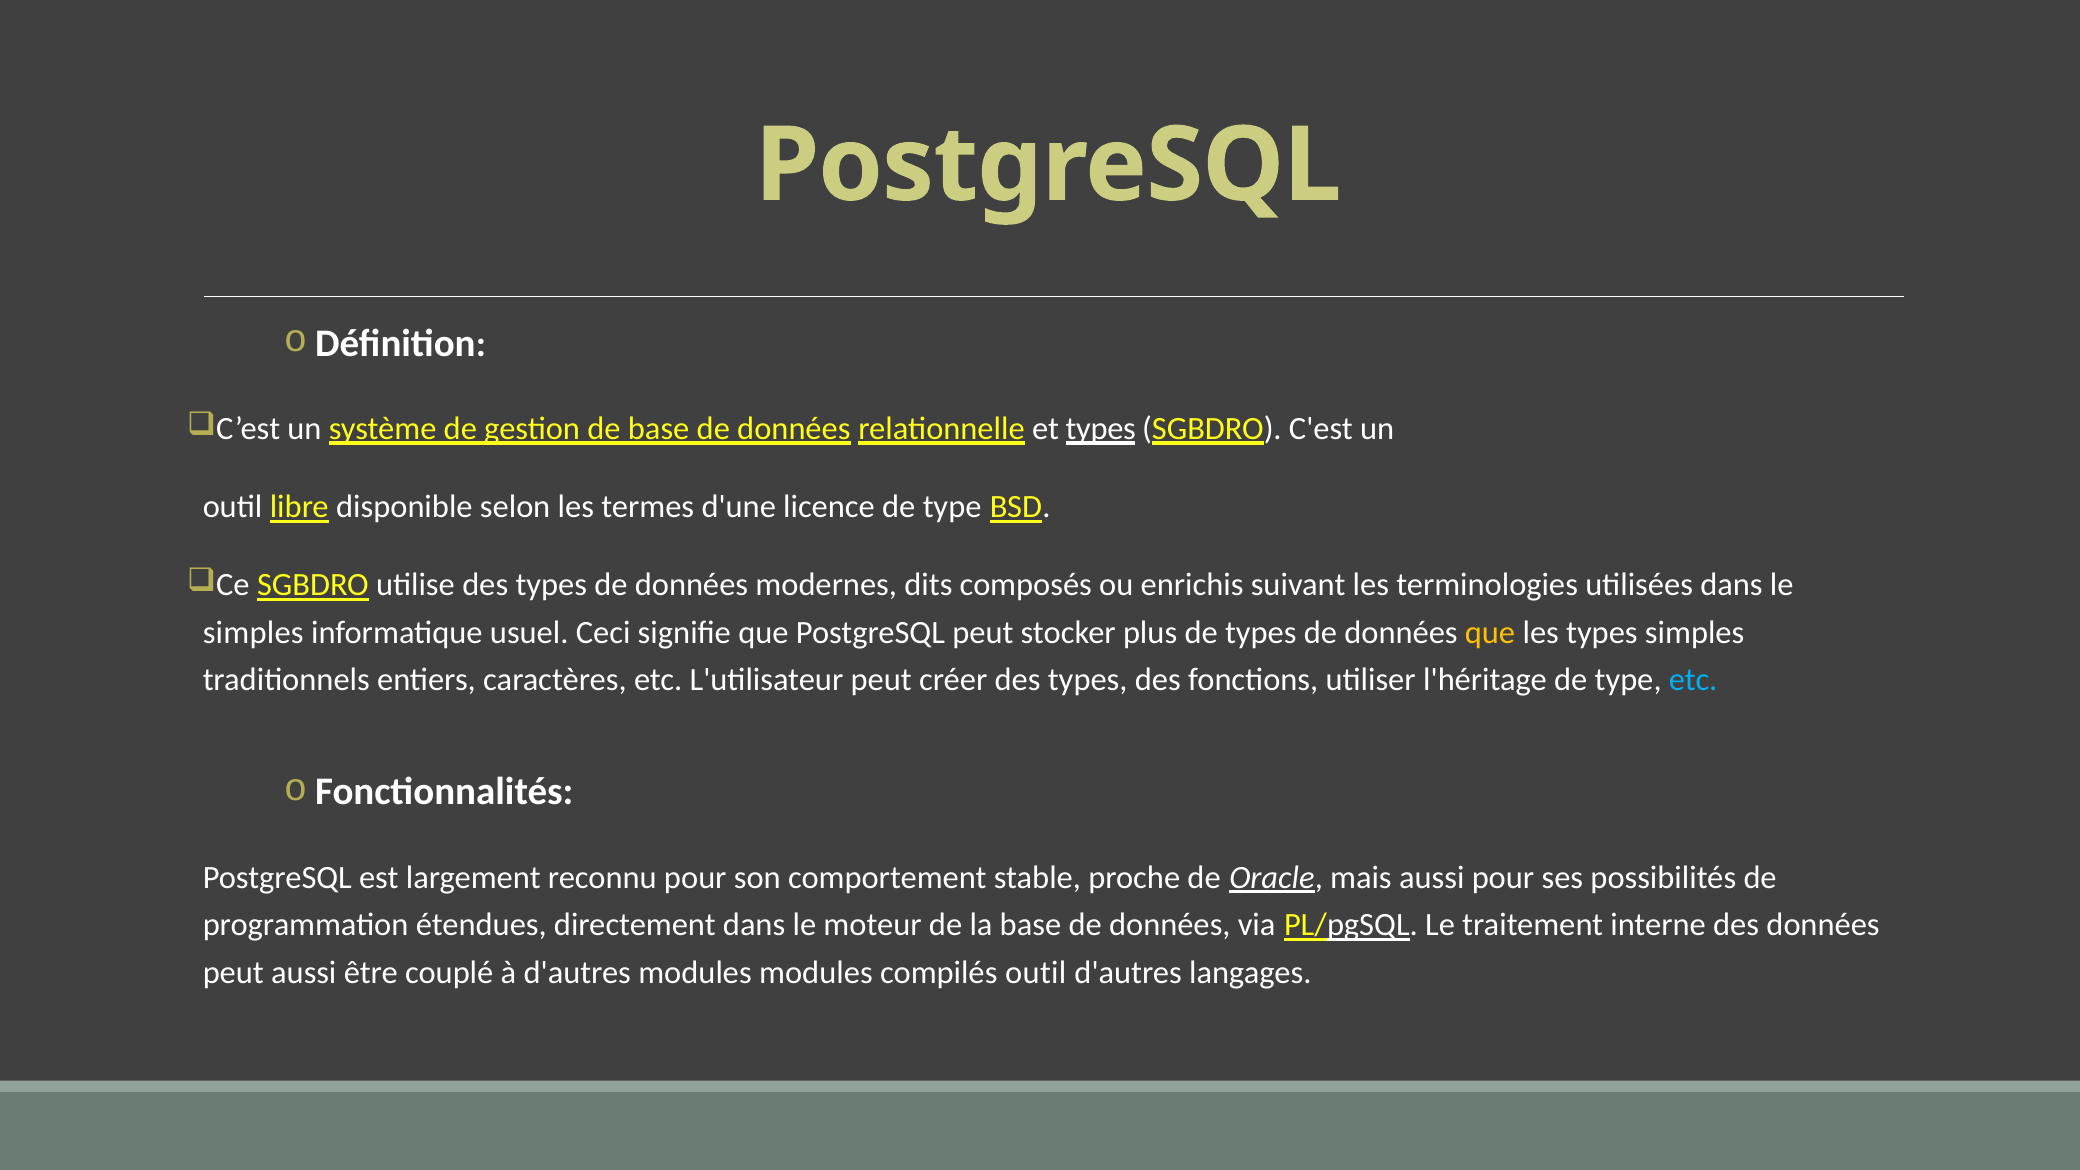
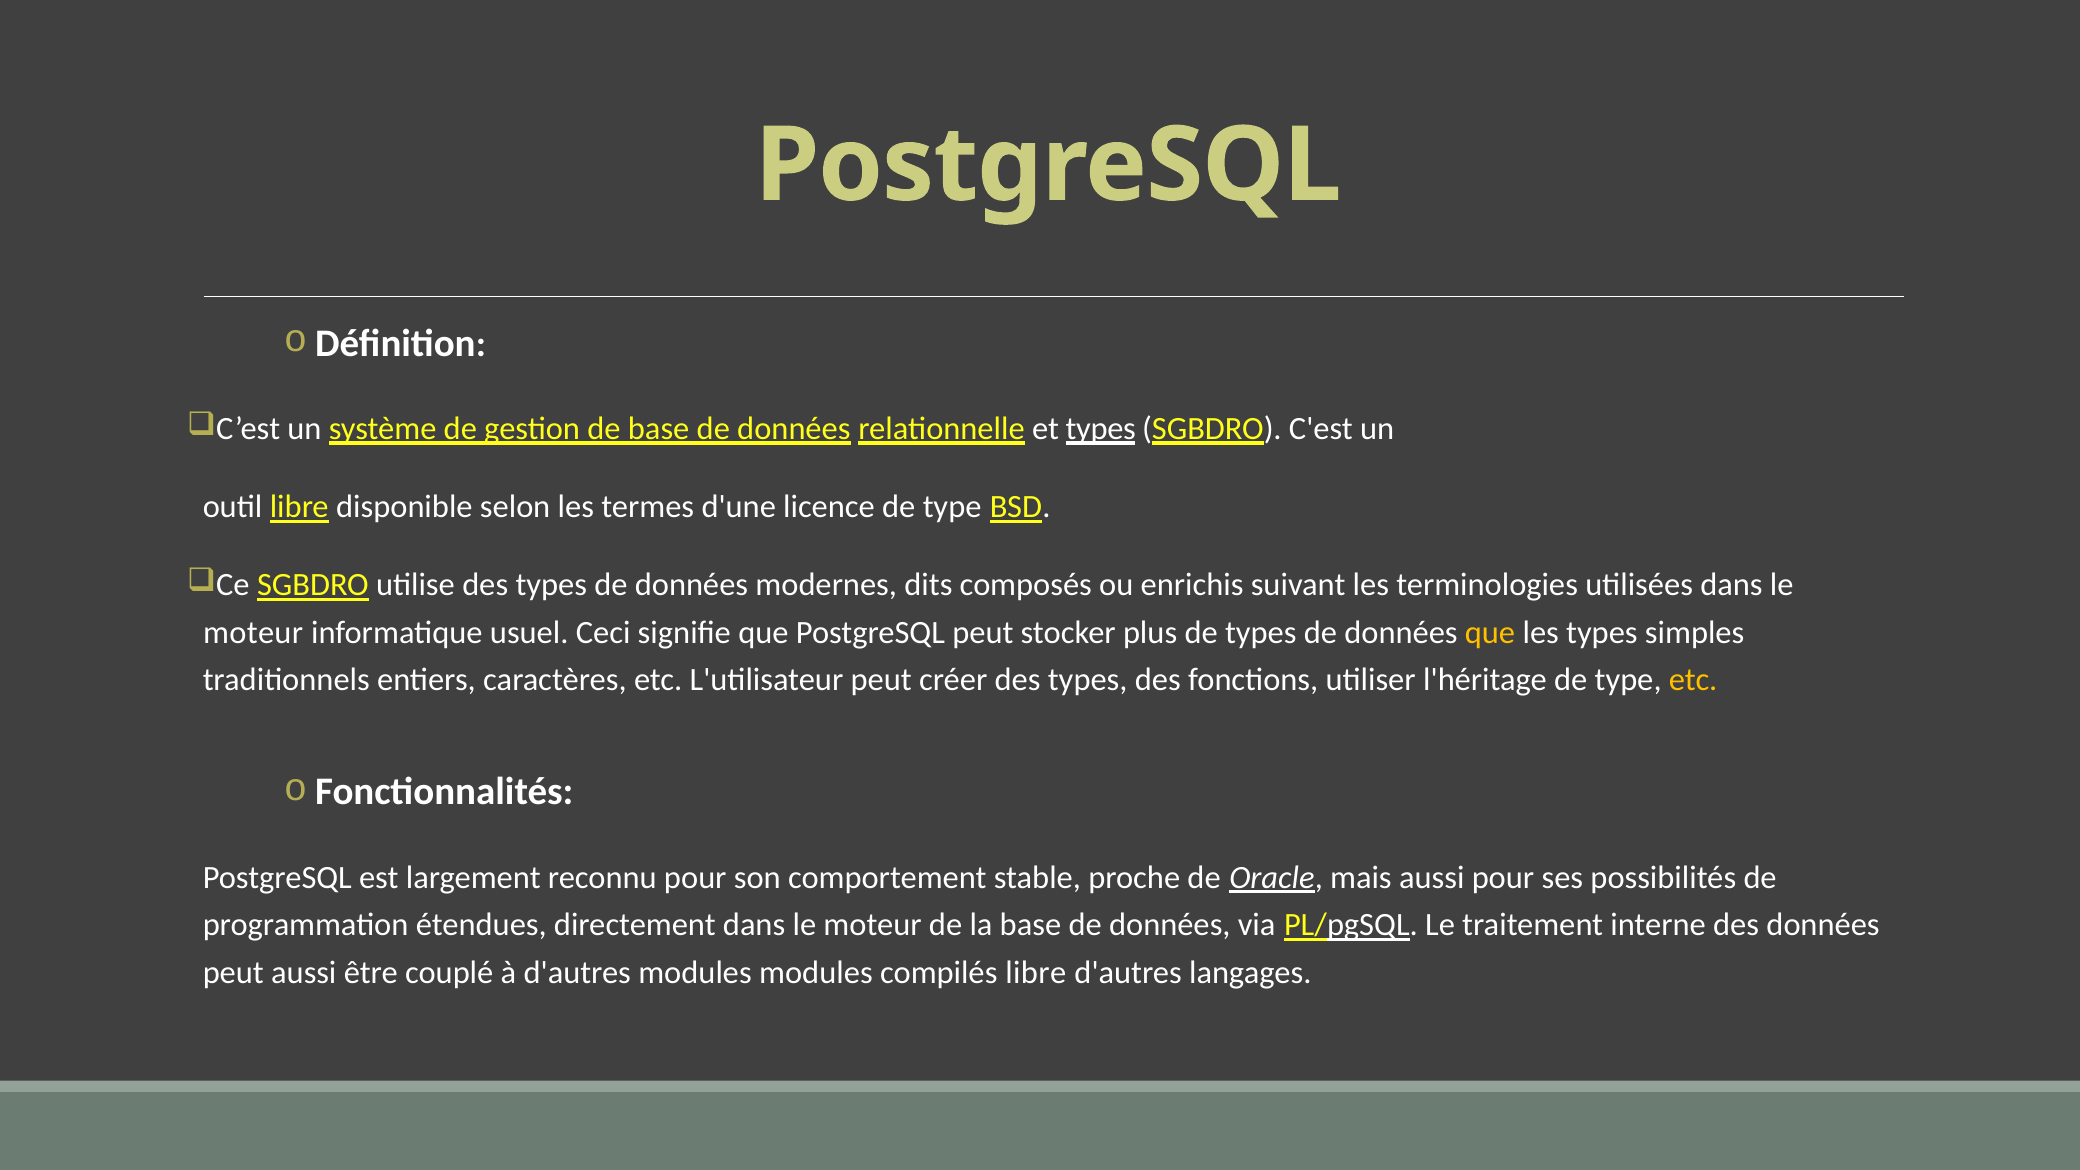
simples at (253, 633): simples -> moteur
etc at (1693, 680) colour: light blue -> yellow
compilés outil: outil -> libre
